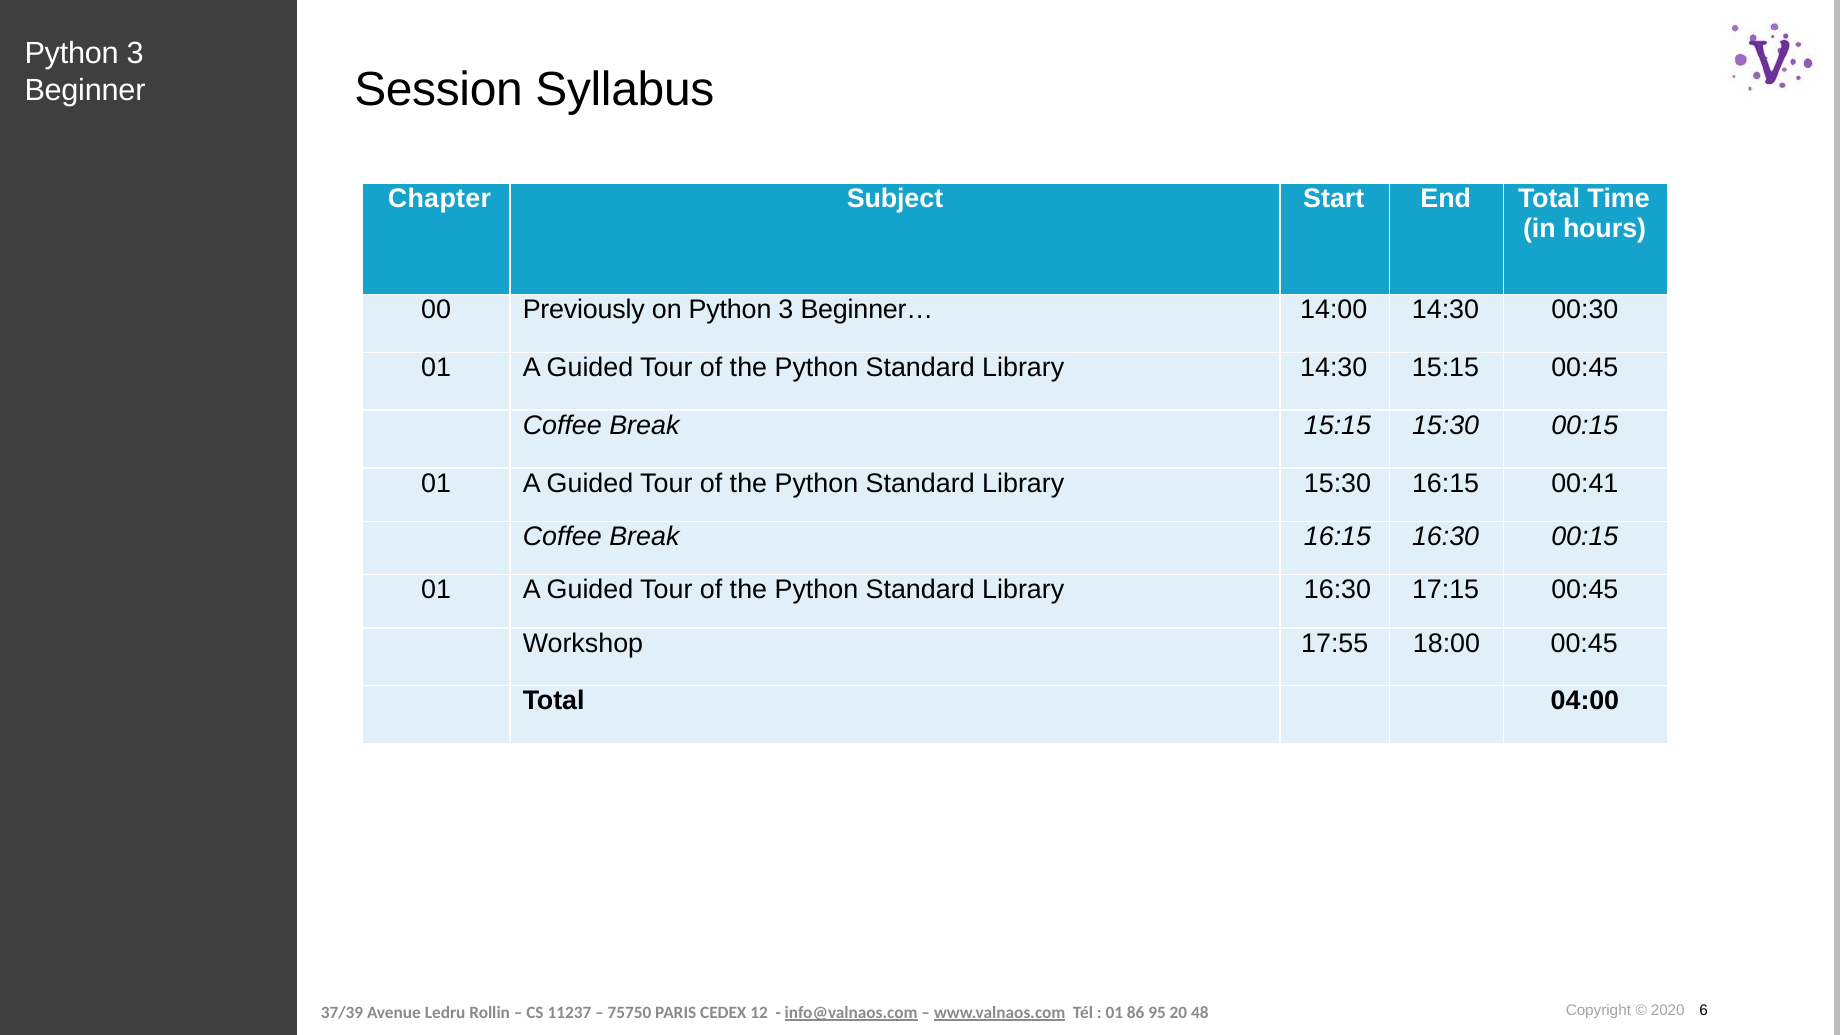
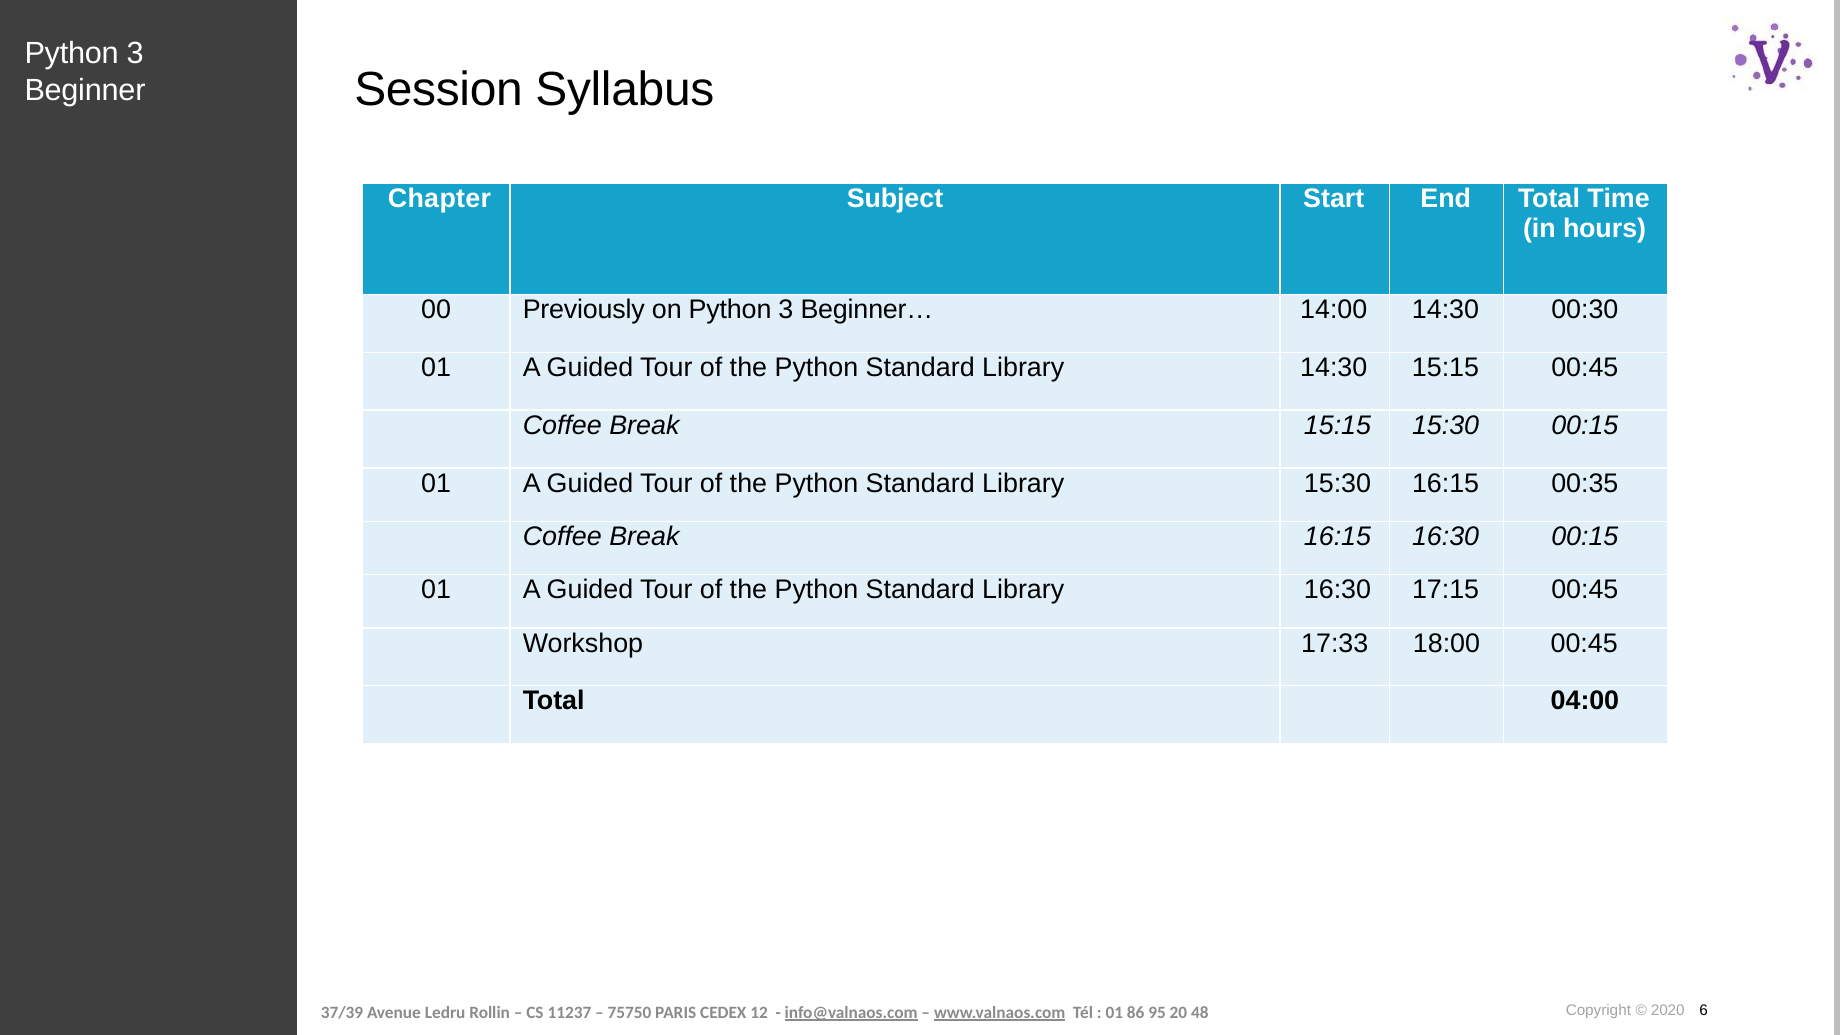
00:41: 00:41 -> 00:35
17:55: 17:55 -> 17:33
